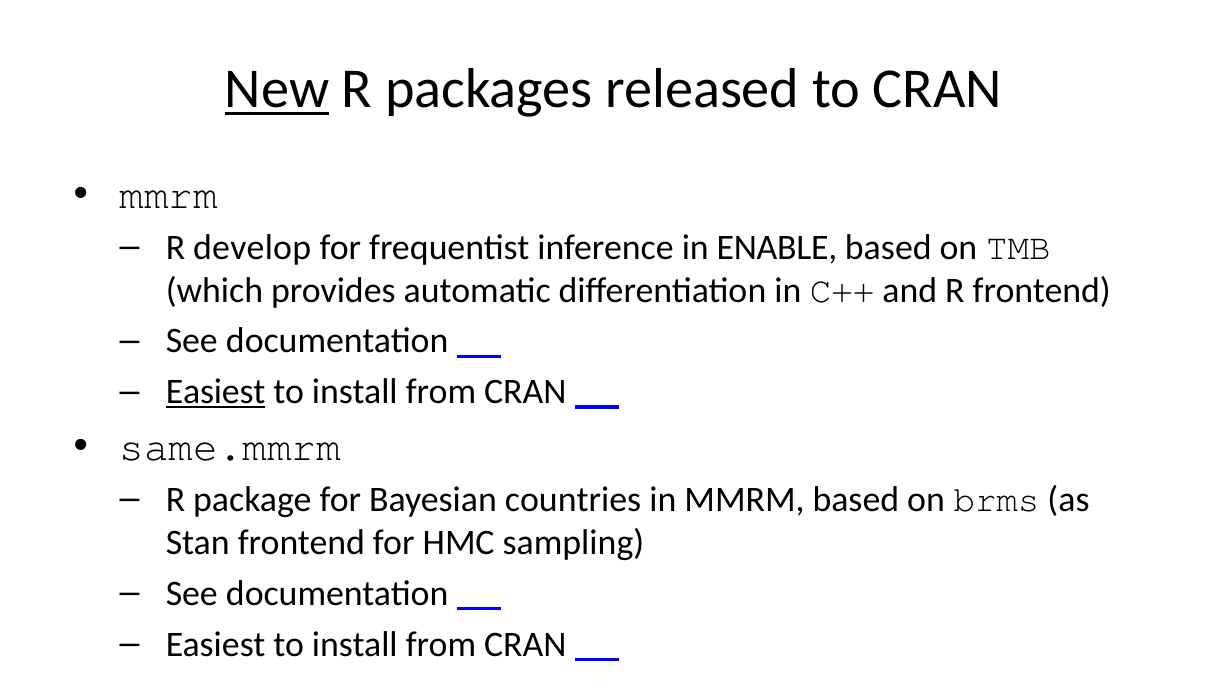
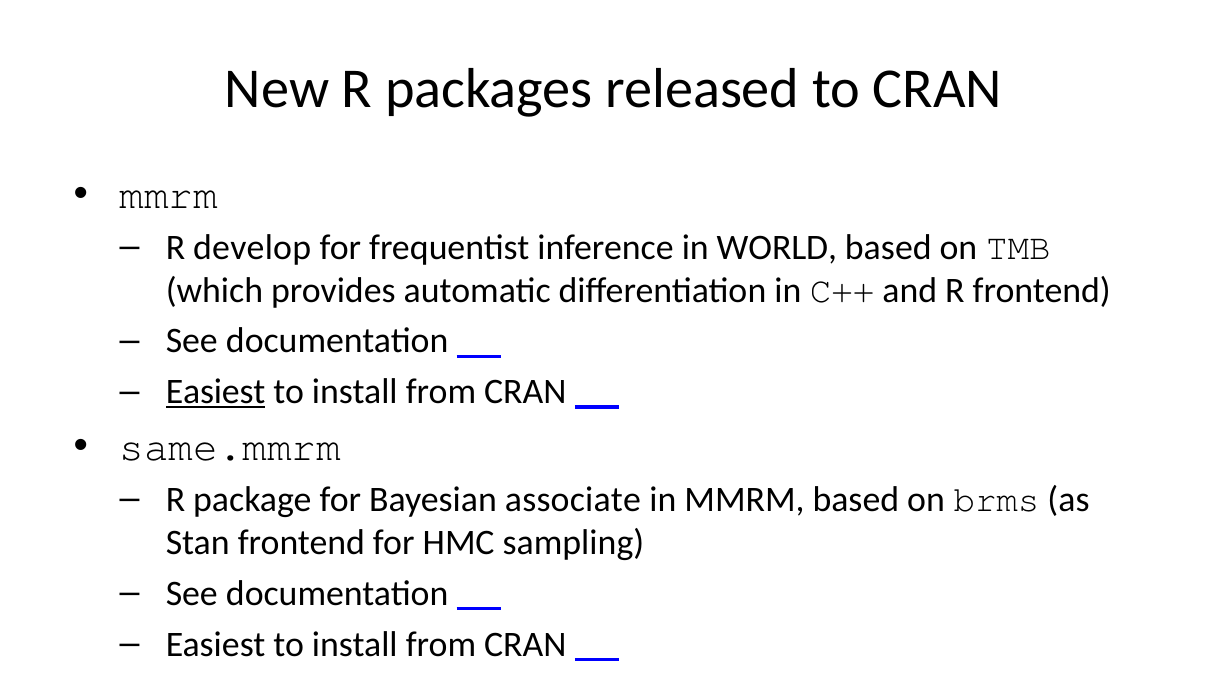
New underline: present -> none
ENABLE: ENABLE -> WORLD
countries: countries -> associate
